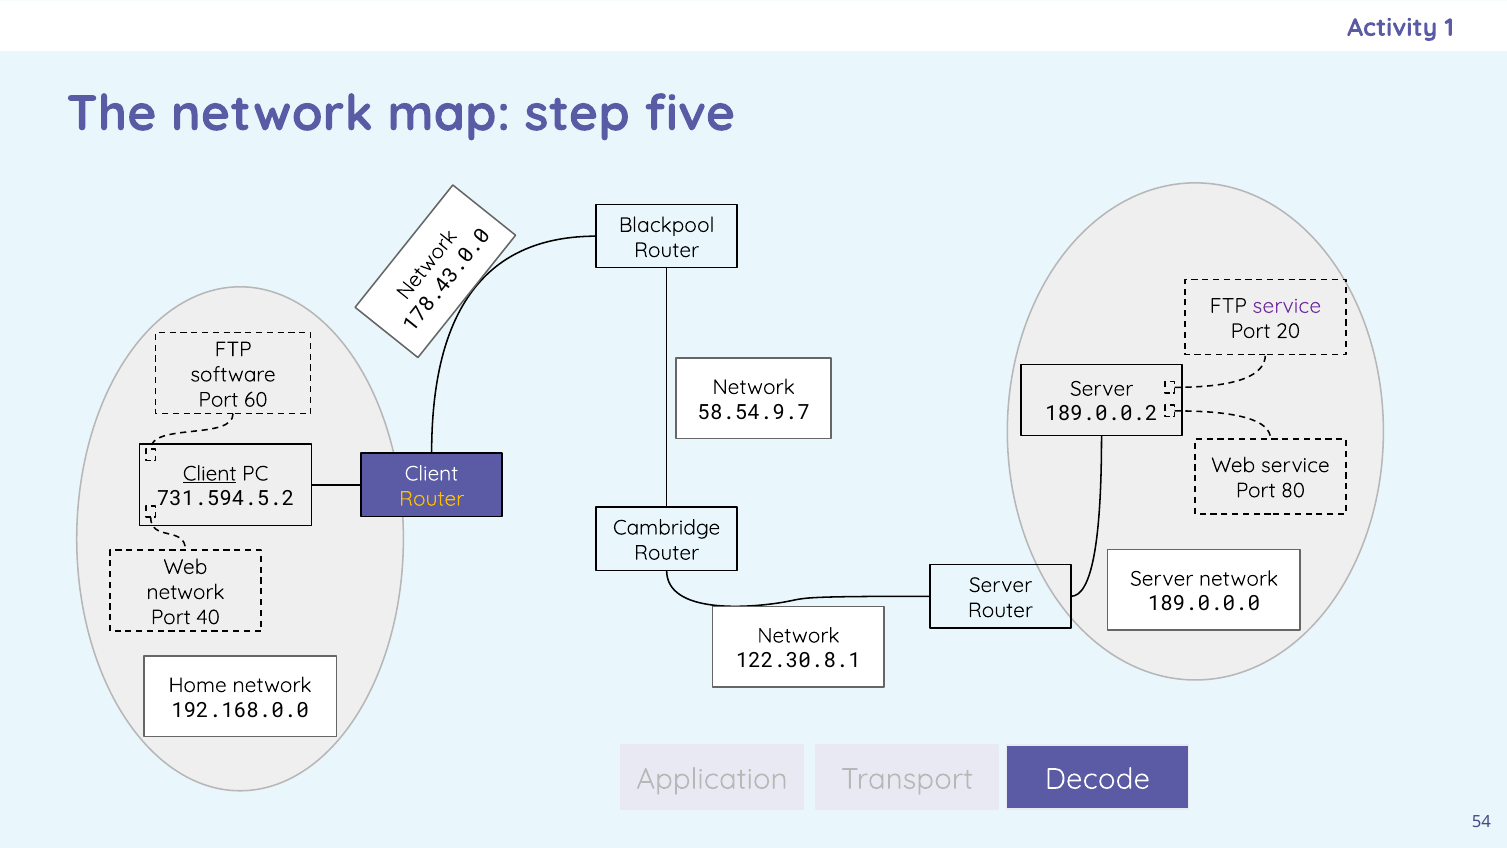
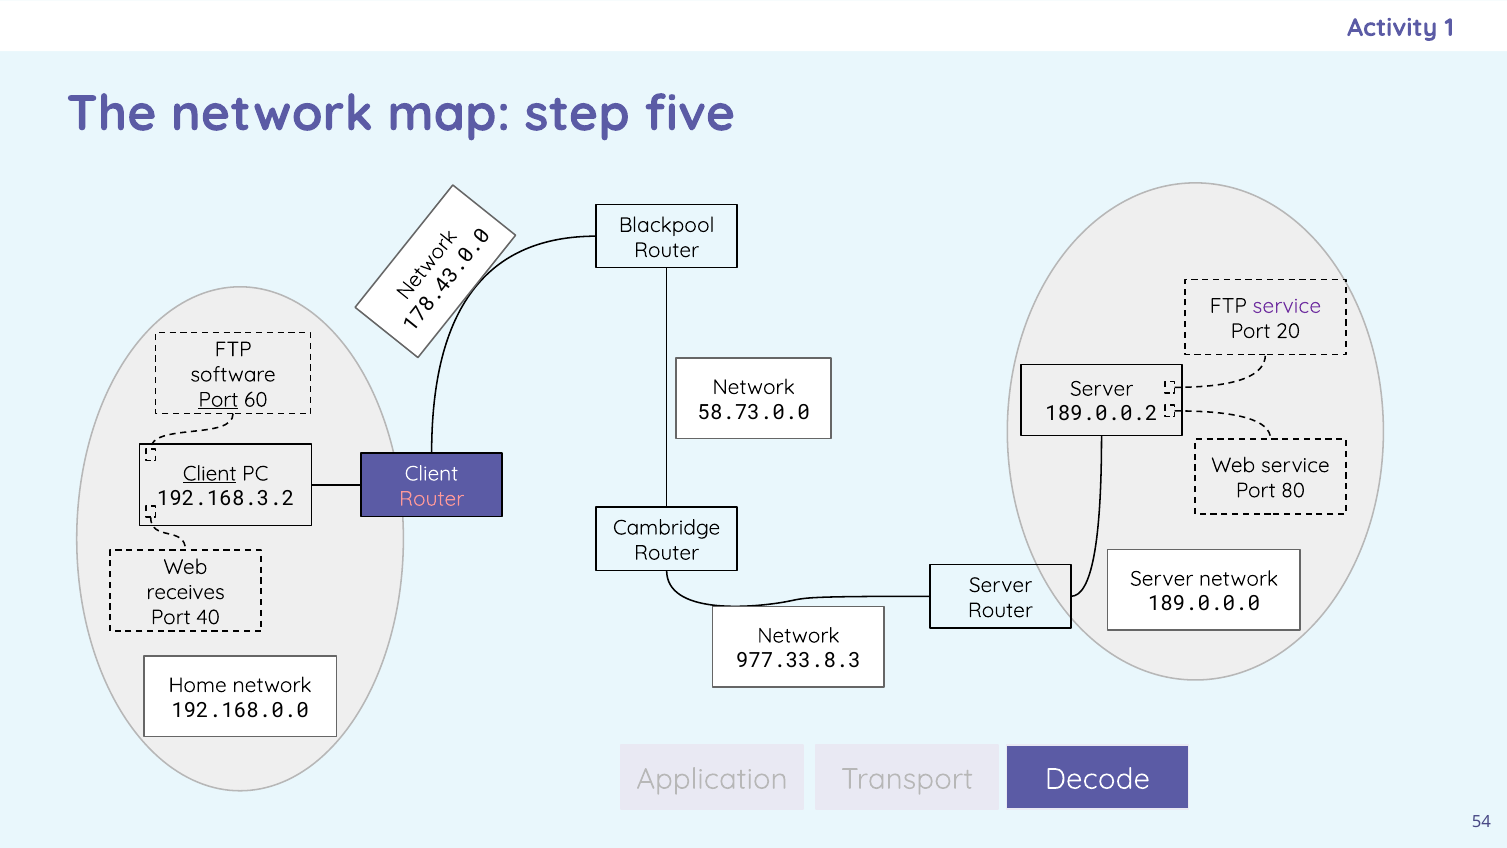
Port at (218, 400) underline: none -> present
58.54.9.7: 58.54.9.7 -> 58.73.0.0
Router at (432, 499) colour: yellow -> pink
731.594.5.2: 731.594.5.2 -> 192.168.3.2
network at (186, 592): network -> receives
122.30.8.1: 122.30.8.1 -> 977.33.8.3
